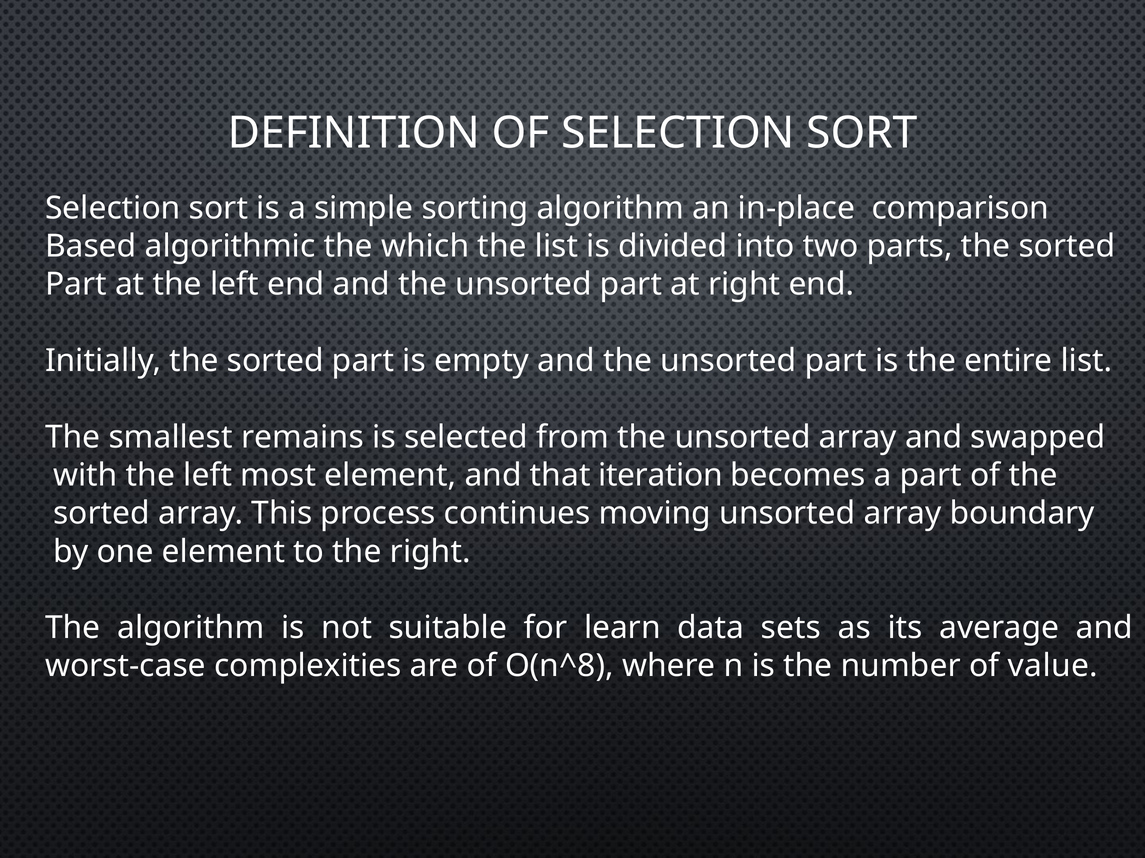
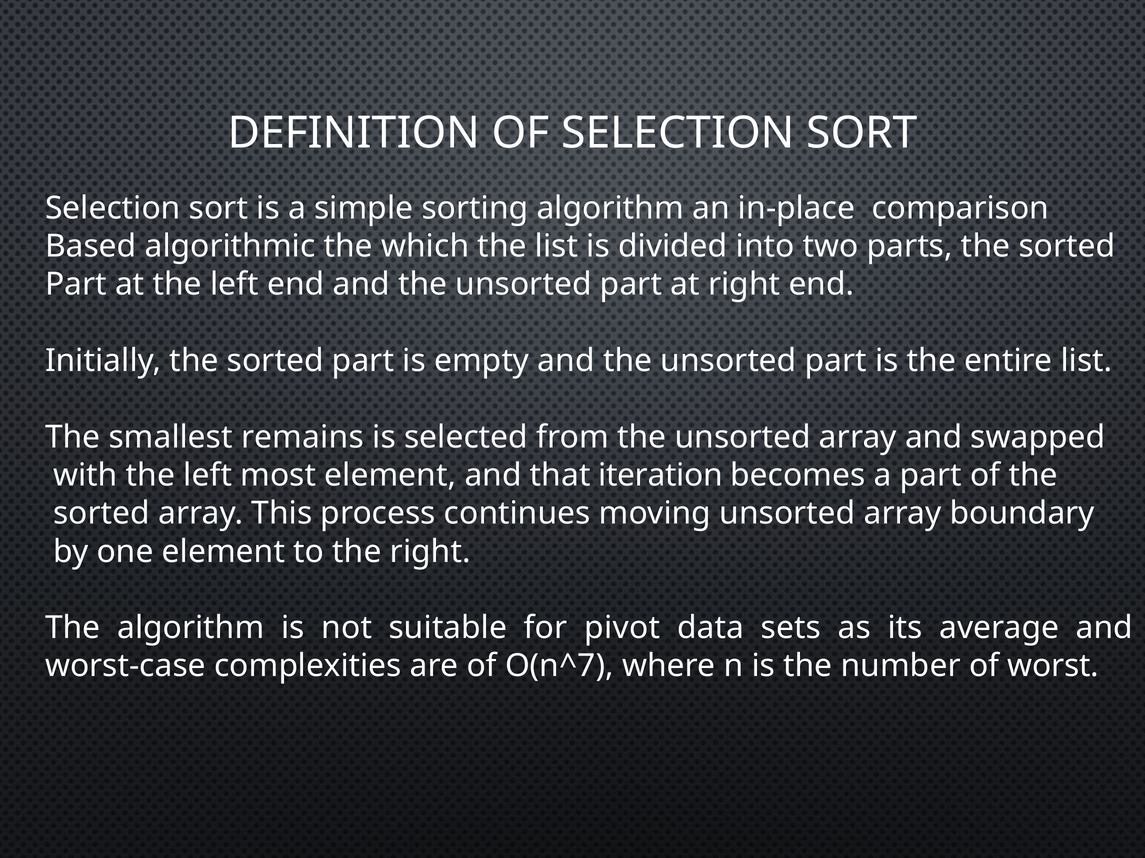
learn: learn -> pivot
O(n^8: O(n^8 -> O(n^7
value: value -> worst
